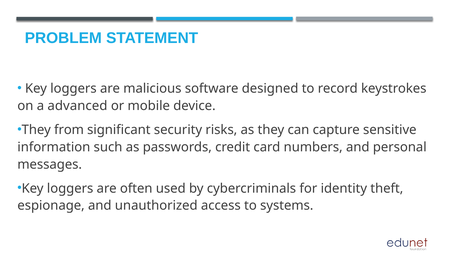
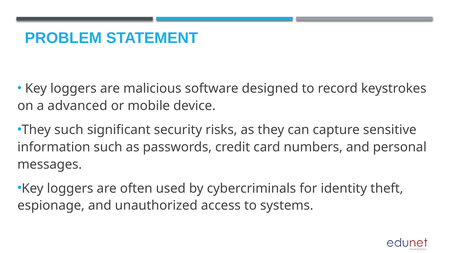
They from: from -> such
